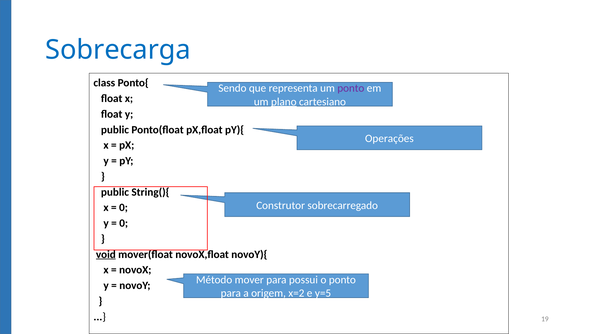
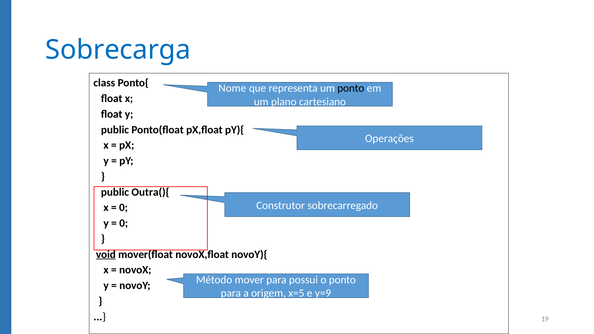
Sendo: Sendo -> Nome
ponto at (351, 88) colour: purple -> black
plano underline: present -> none
String(){: String(){ -> Outra(){
x=2: x=2 -> x=5
y=5: y=5 -> y=9
